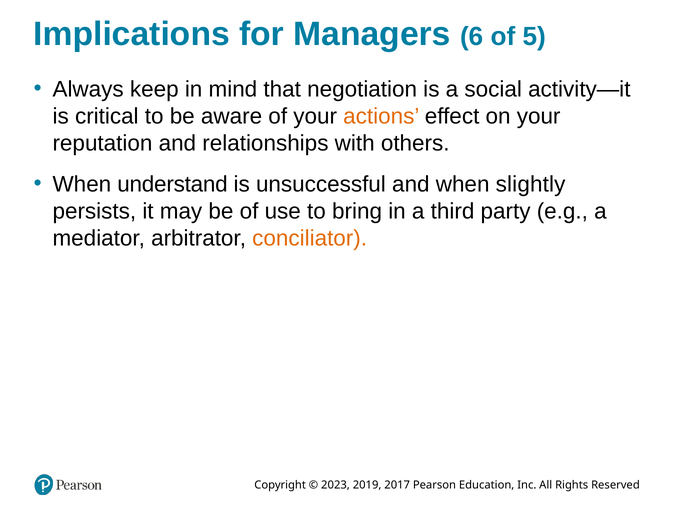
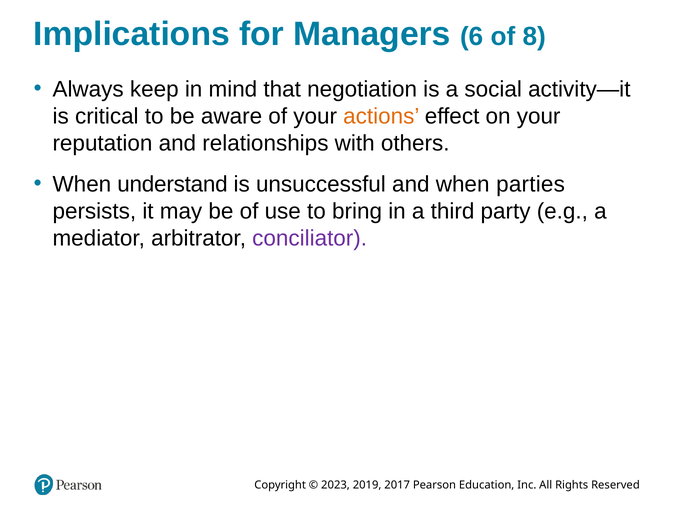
5: 5 -> 8
slightly: slightly -> parties
conciliator colour: orange -> purple
